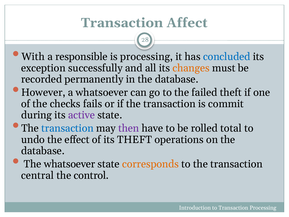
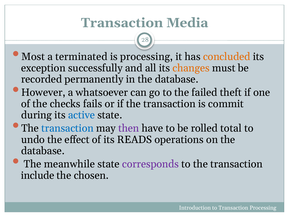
Affect: Affect -> Media
With: With -> Most
responsible: responsible -> terminated
concluded colour: blue -> orange
active colour: purple -> blue
its THEFT: THEFT -> READS
The whatsoever: whatsoever -> meanwhile
corresponds colour: orange -> purple
central: central -> include
control: control -> chosen
